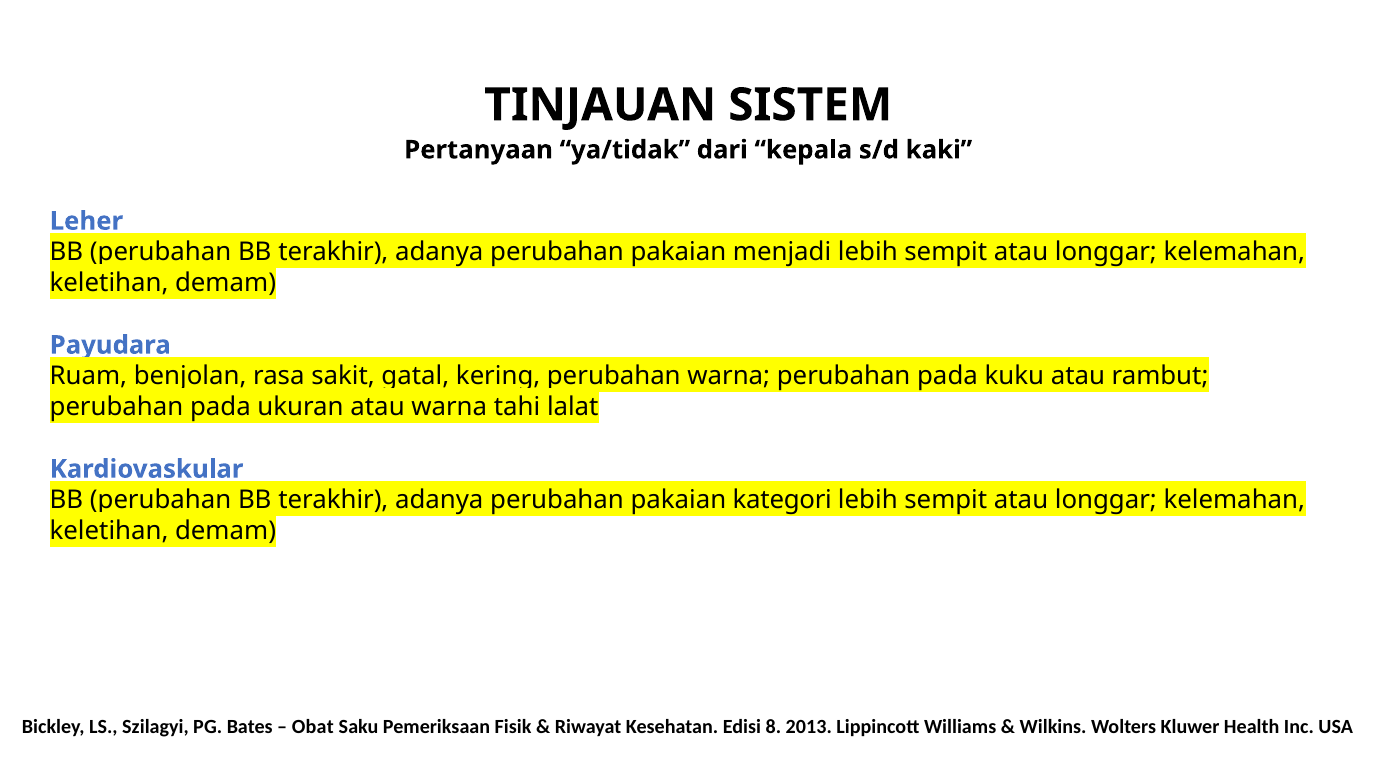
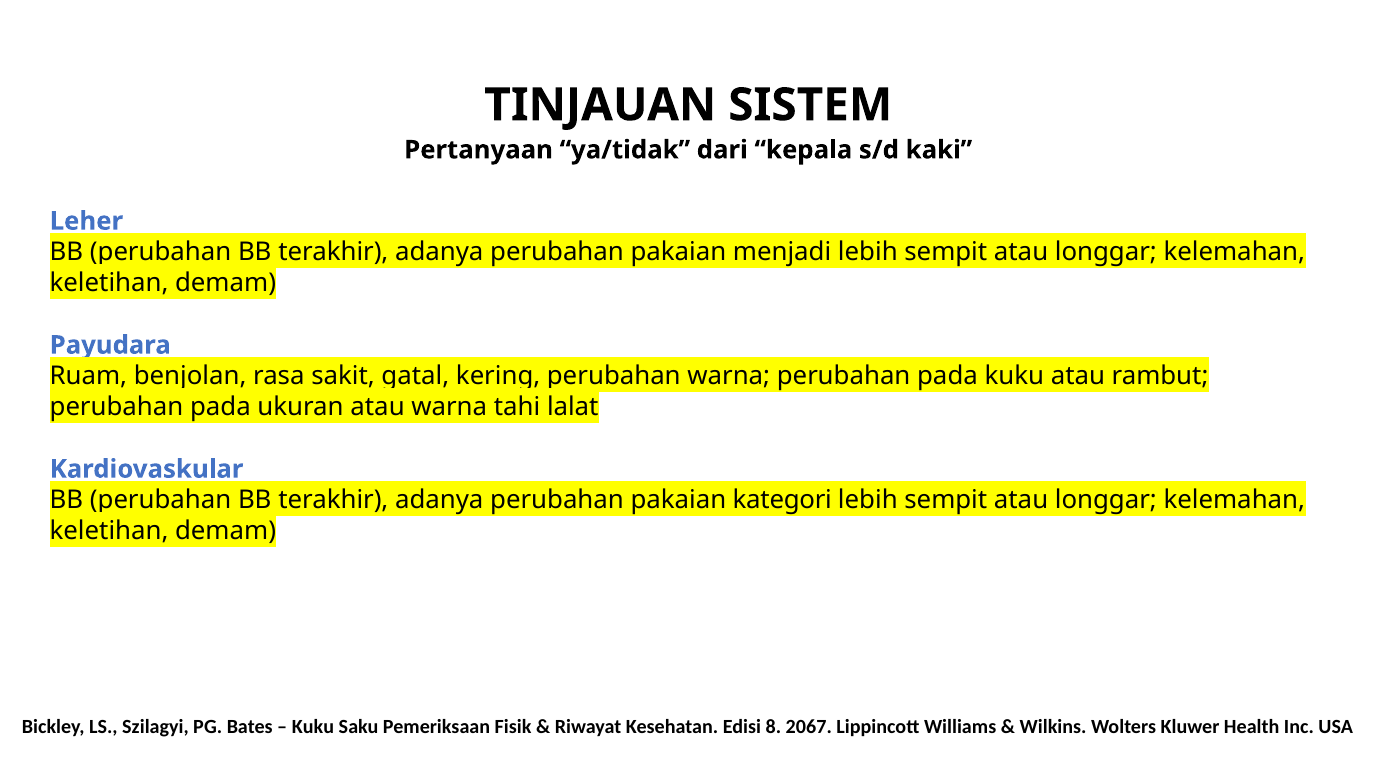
Obat at (313, 727): Obat -> Kuku
2013: 2013 -> 2067
